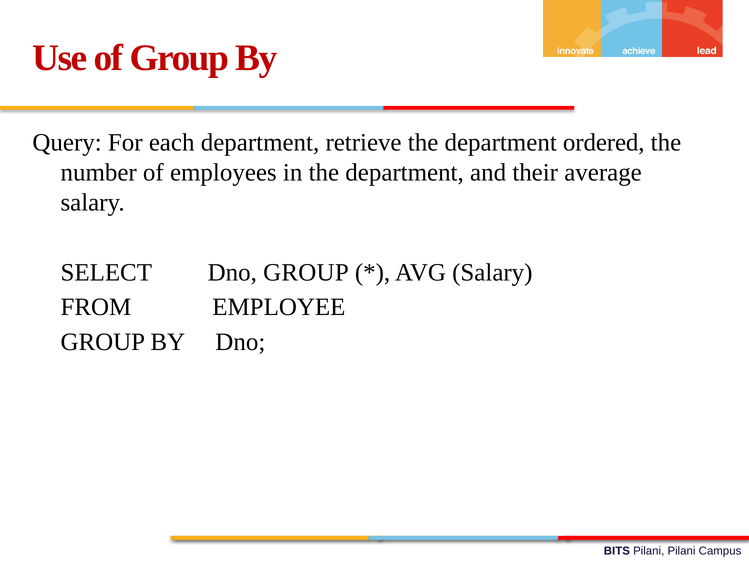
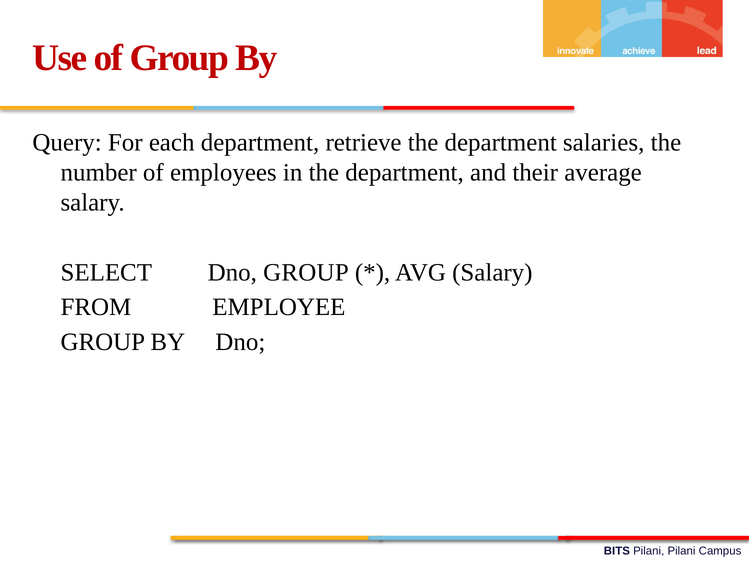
ordered: ordered -> salaries
